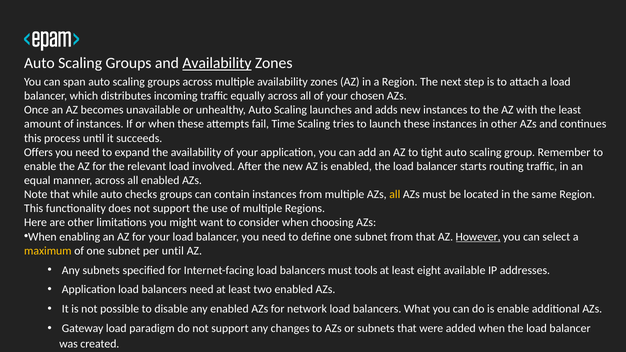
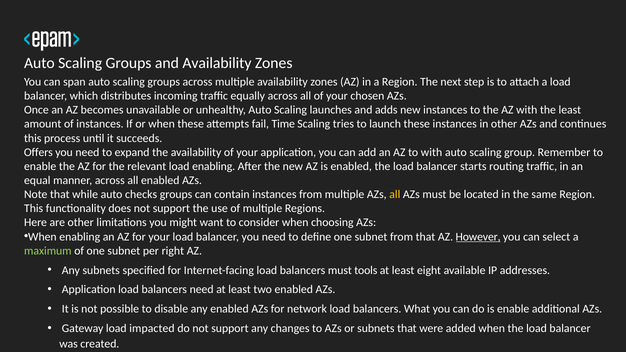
Availability at (217, 63) underline: present -> none
to tight: tight -> with
load involved: involved -> enabling
maximum colour: yellow -> light green
per until: until -> right
paradigm: paradigm -> impacted
